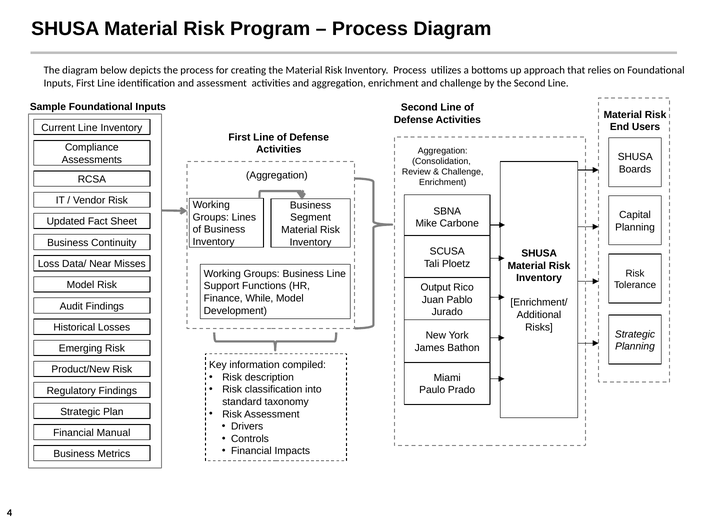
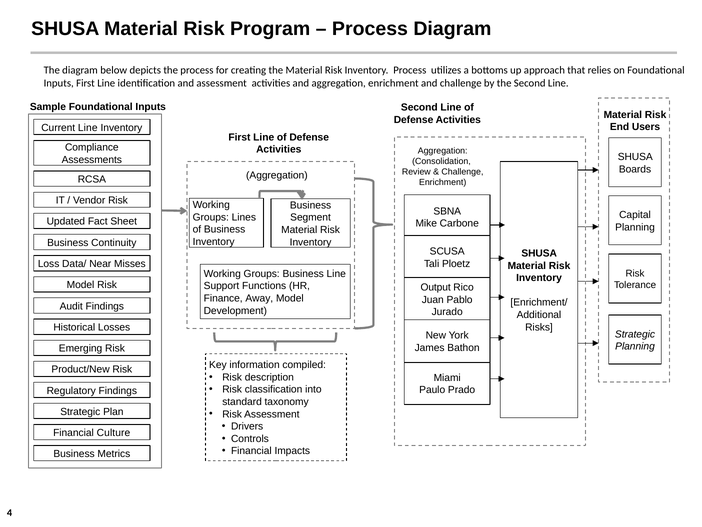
While: While -> Away
Manual: Manual -> Culture
